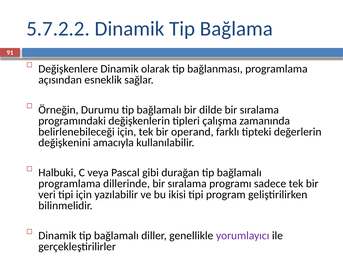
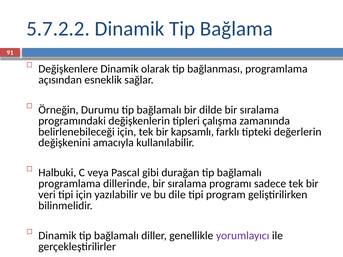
operand: operand -> kapsamlı
ikisi: ikisi -> dile
